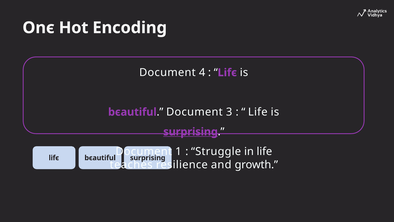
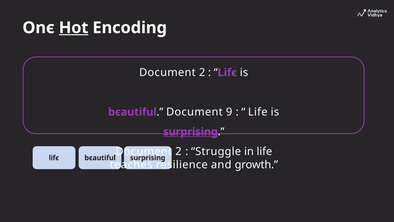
Hot underline: none -> present
4 at (202, 72): 4 -> 2
3: 3 -> 9
1 at (178, 151): 1 -> 2
